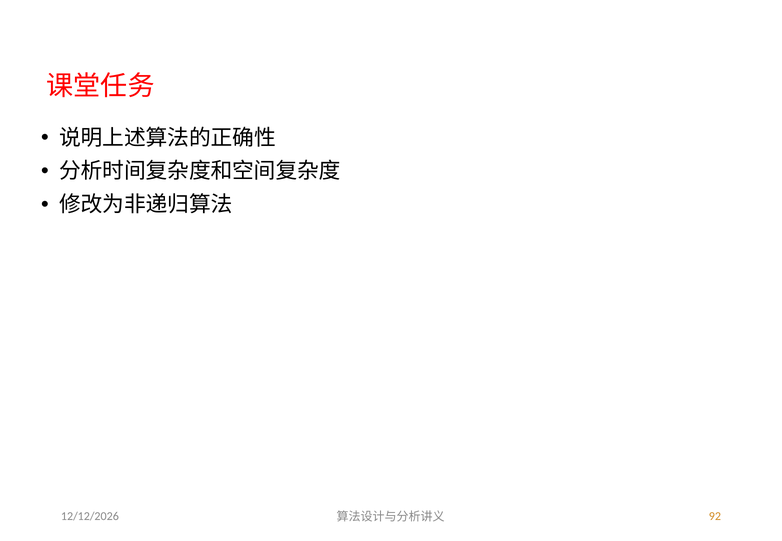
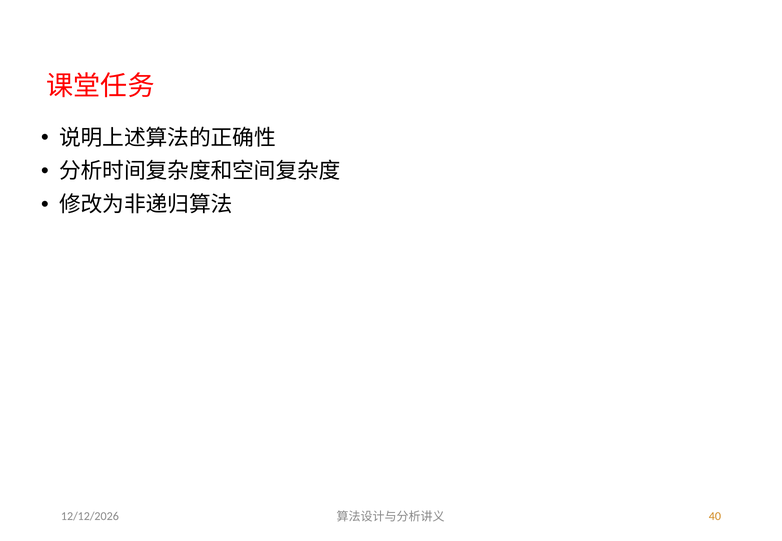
92: 92 -> 40
